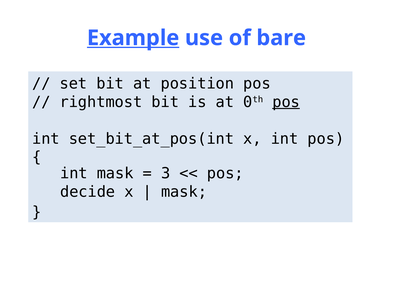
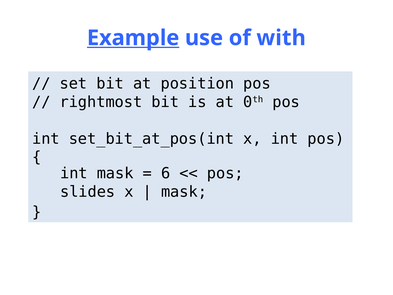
bare: bare -> with
pos at (286, 102) underline: present -> none
3: 3 -> 6
decide: decide -> slides
